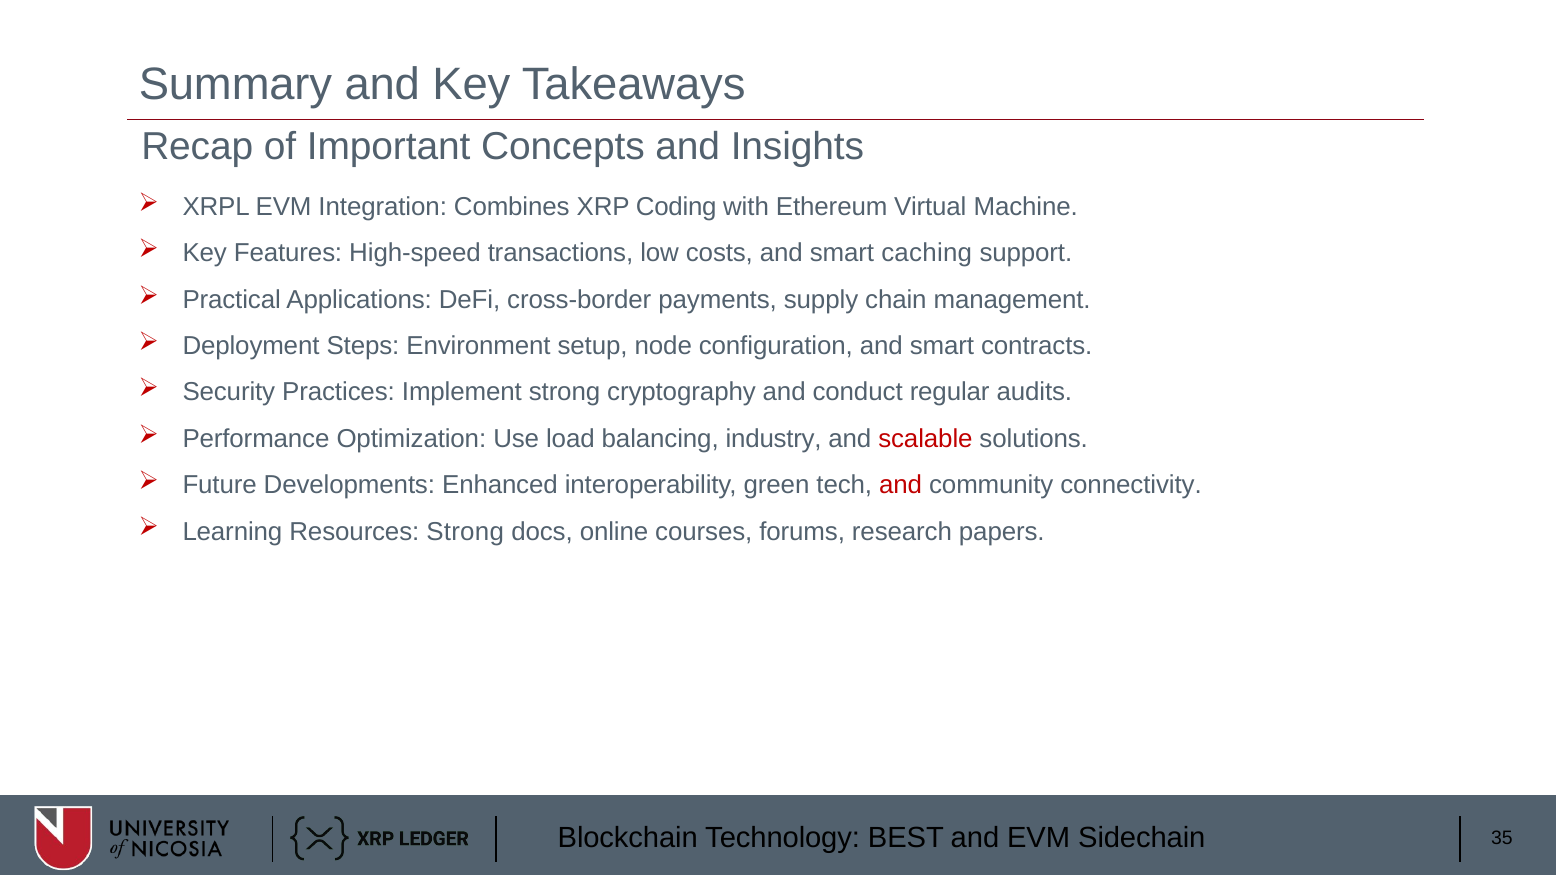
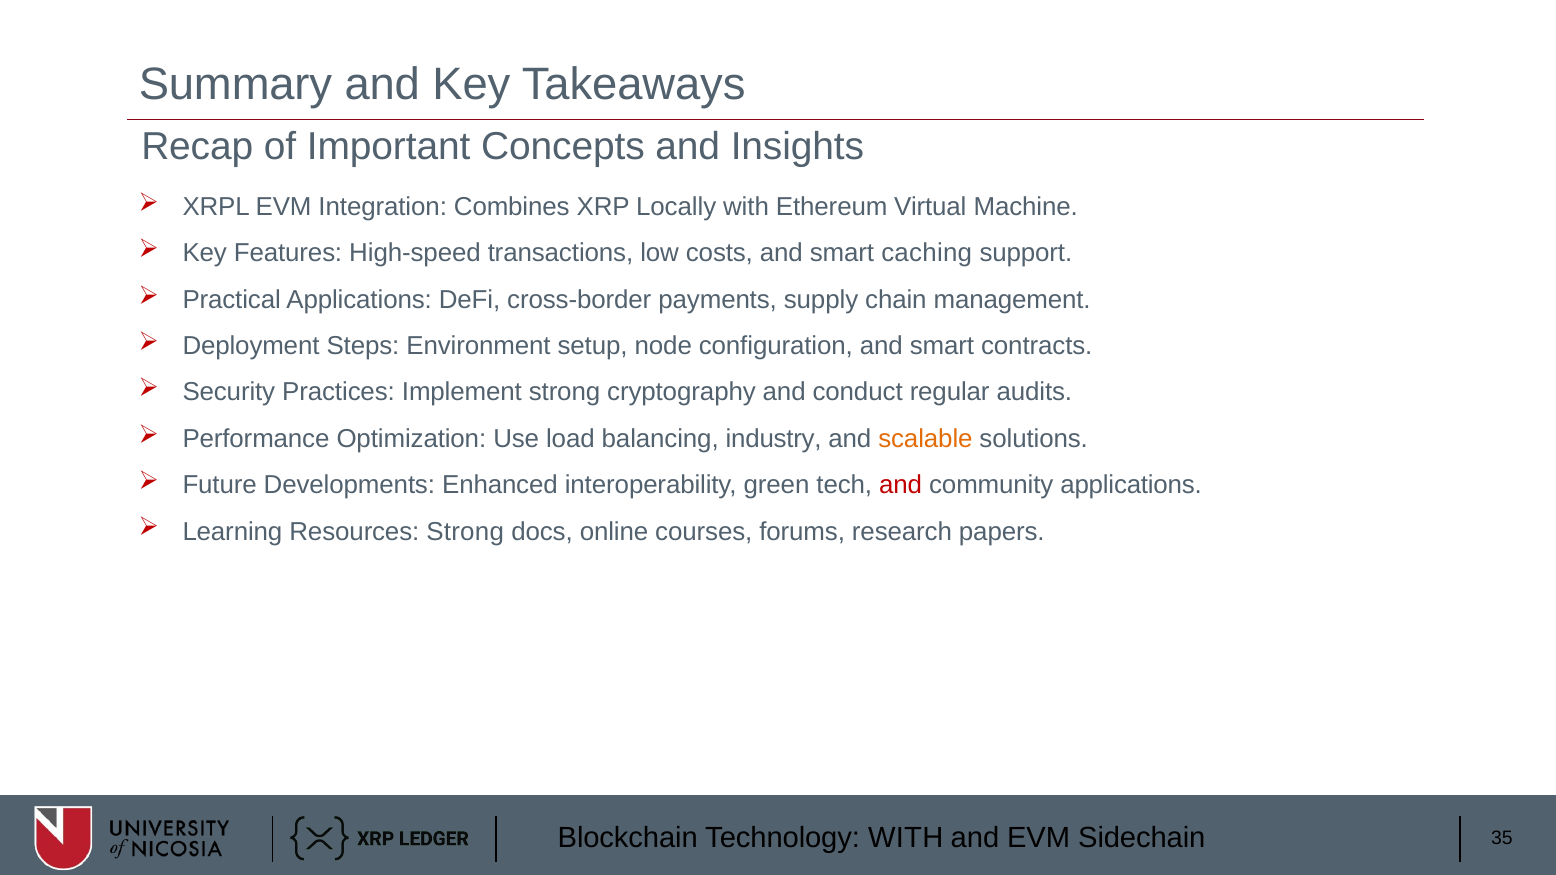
Coding: Coding -> Locally
scalable colour: red -> orange
community connectivity: connectivity -> applications
BEST at (906, 838): BEST -> WITH
